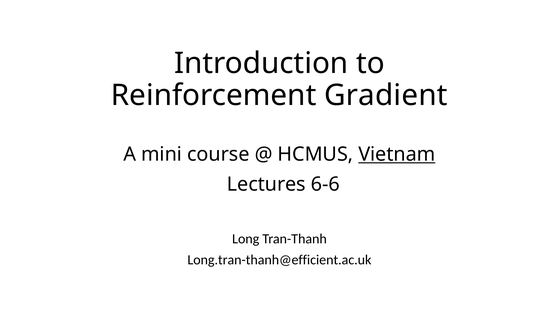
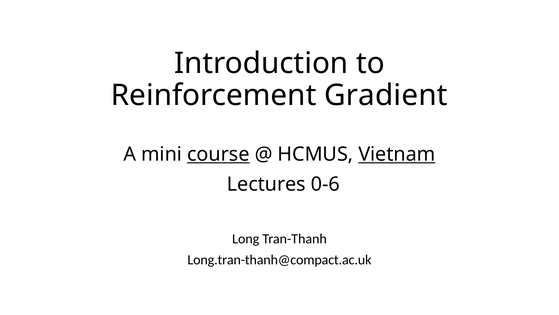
course underline: none -> present
6-6: 6-6 -> 0-6
Long.tran-thanh@efficient.ac.uk: Long.tran-thanh@efficient.ac.uk -> Long.tran-thanh@compact.ac.uk
